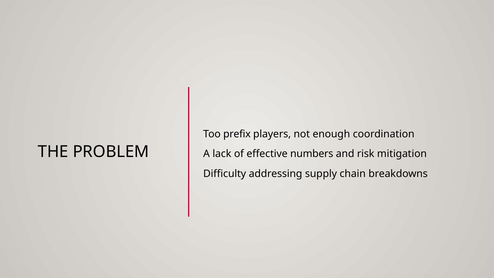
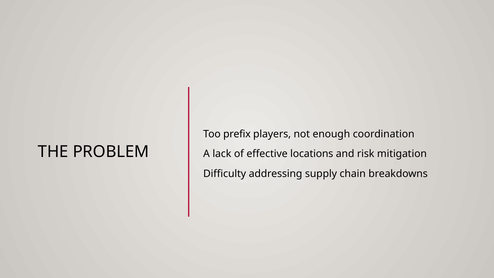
numbers: numbers -> locations
